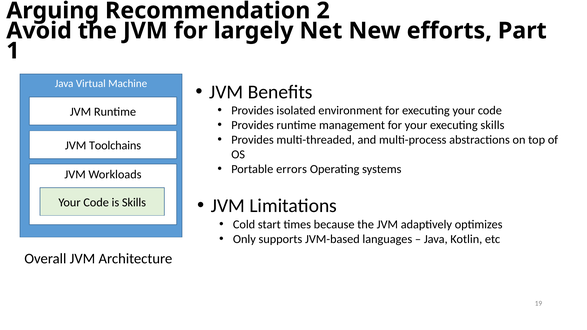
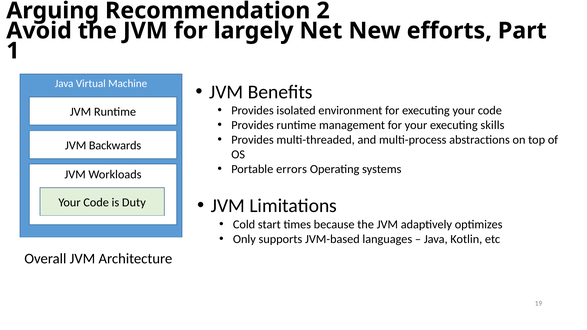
Toolchains: Toolchains -> Backwards
is Skills: Skills -> Duty
